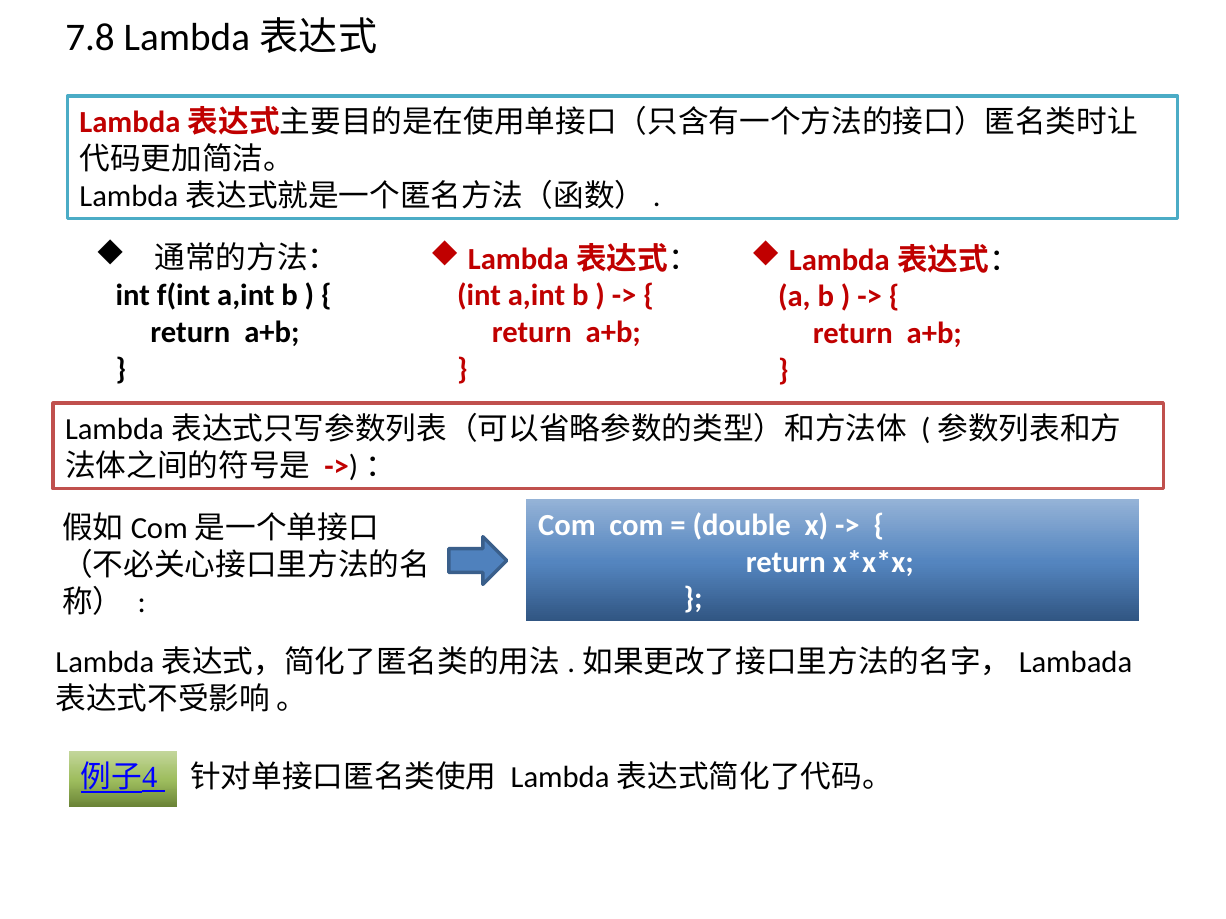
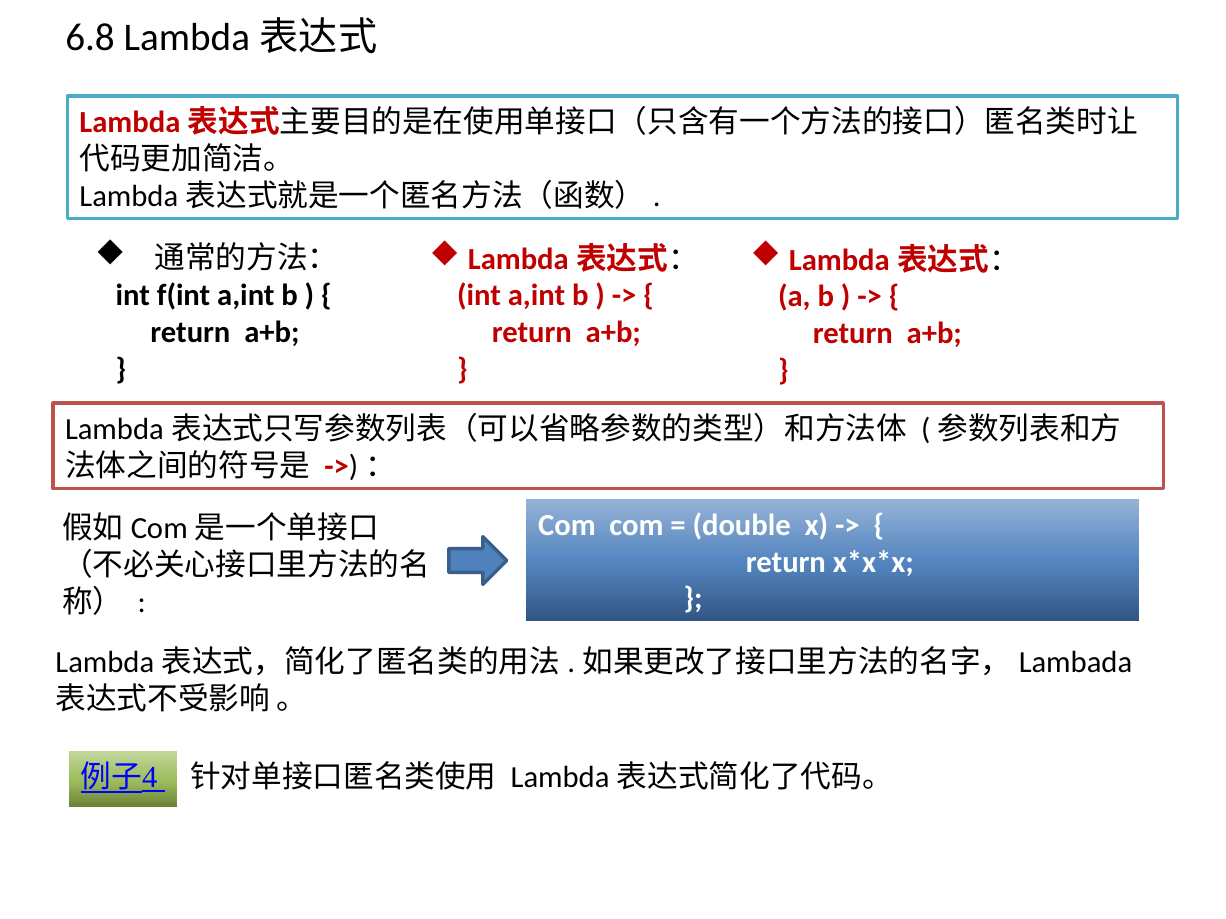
7.8: 7.8 -> 6.8
